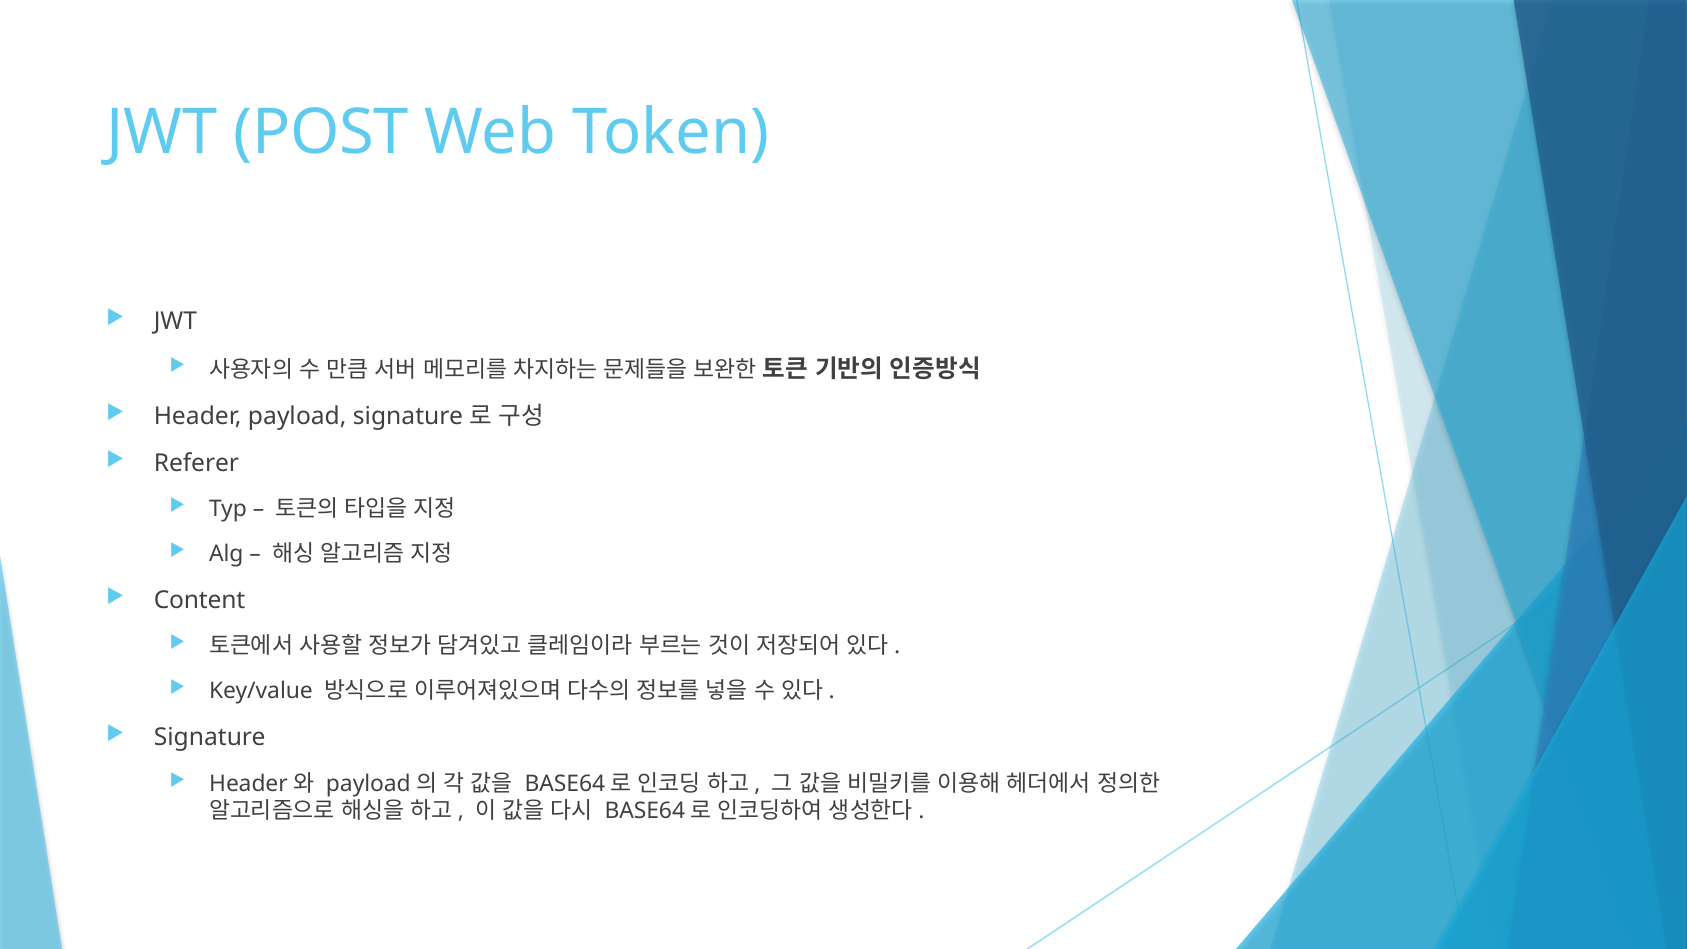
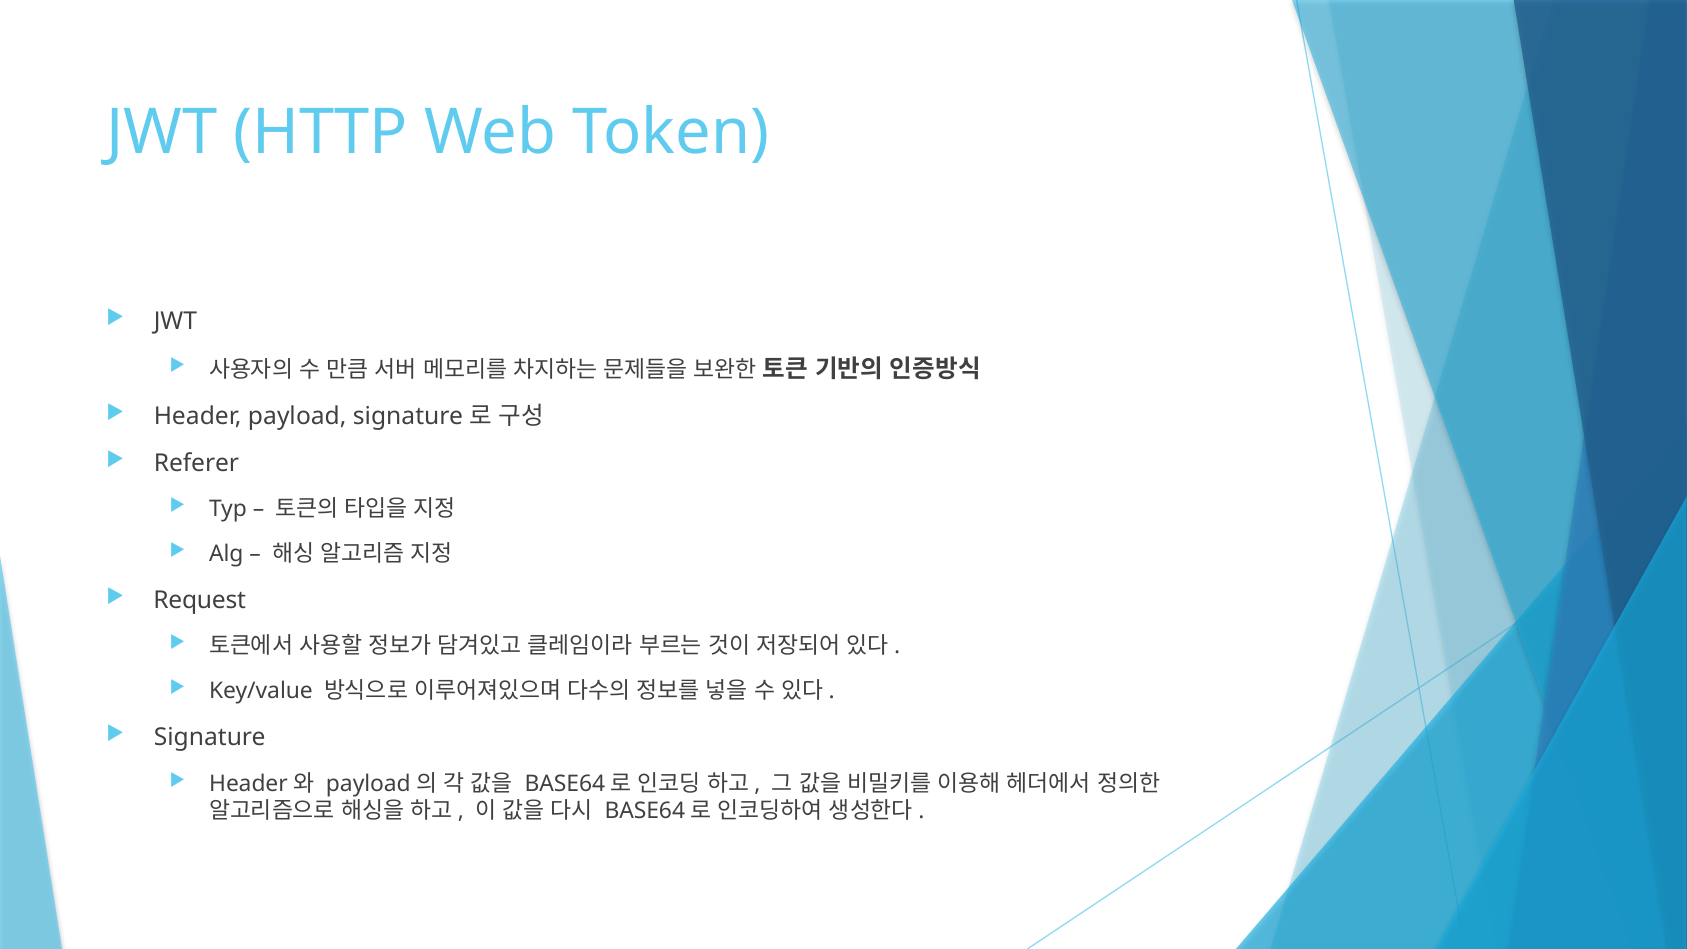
POST: POST -> HTTP
Content: Content -> Request
